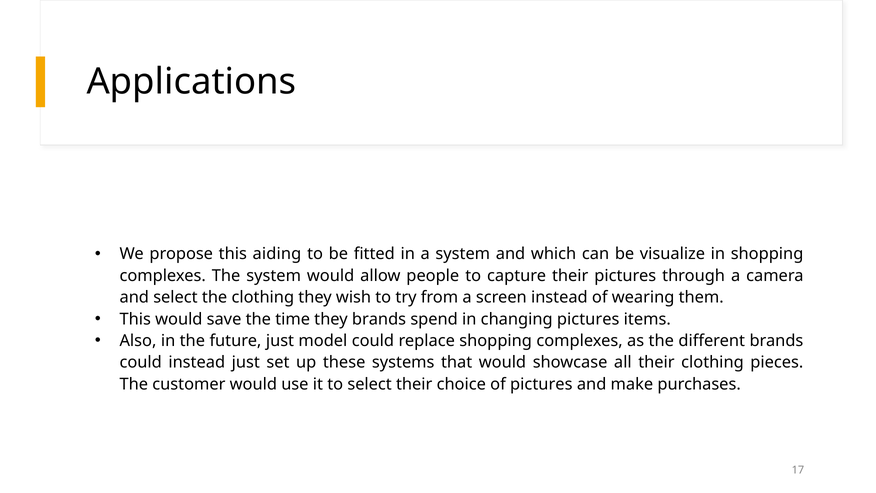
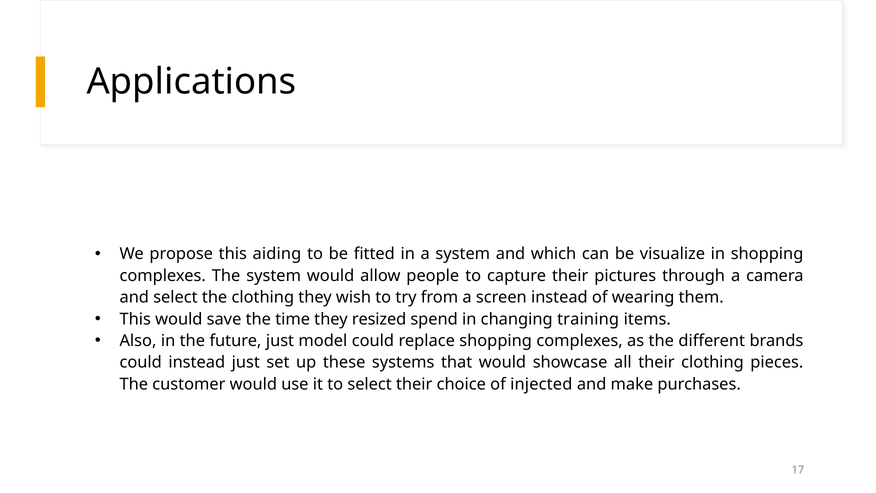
they brands: brands -> resized
changing pictures: pictures -> training
of pictures: pictures -> injected
